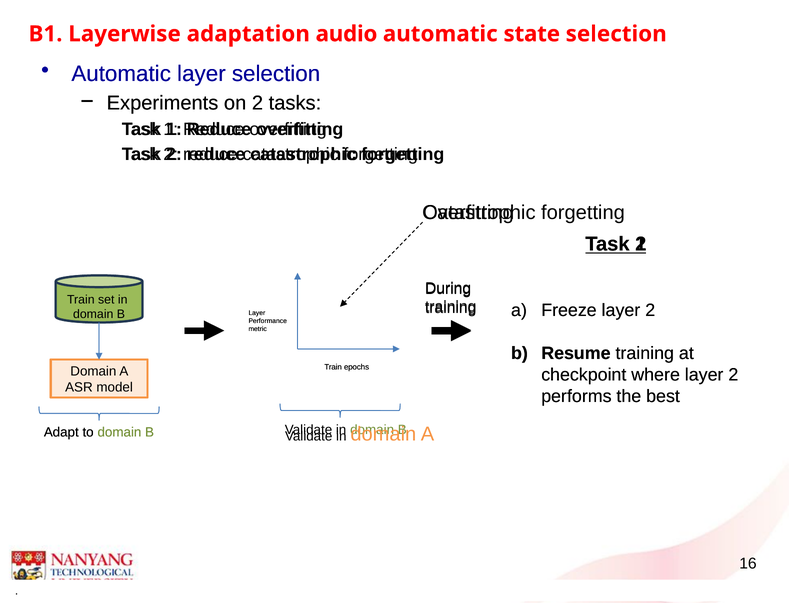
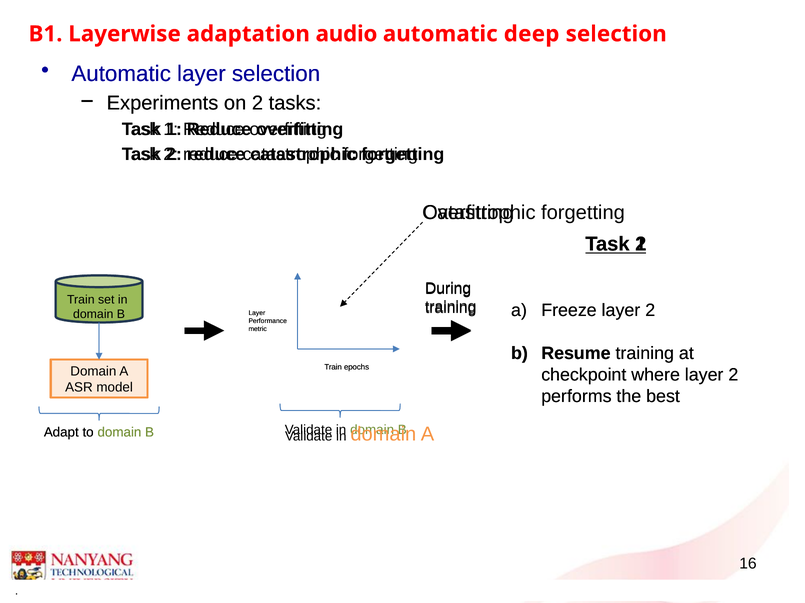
state: state -> deep
